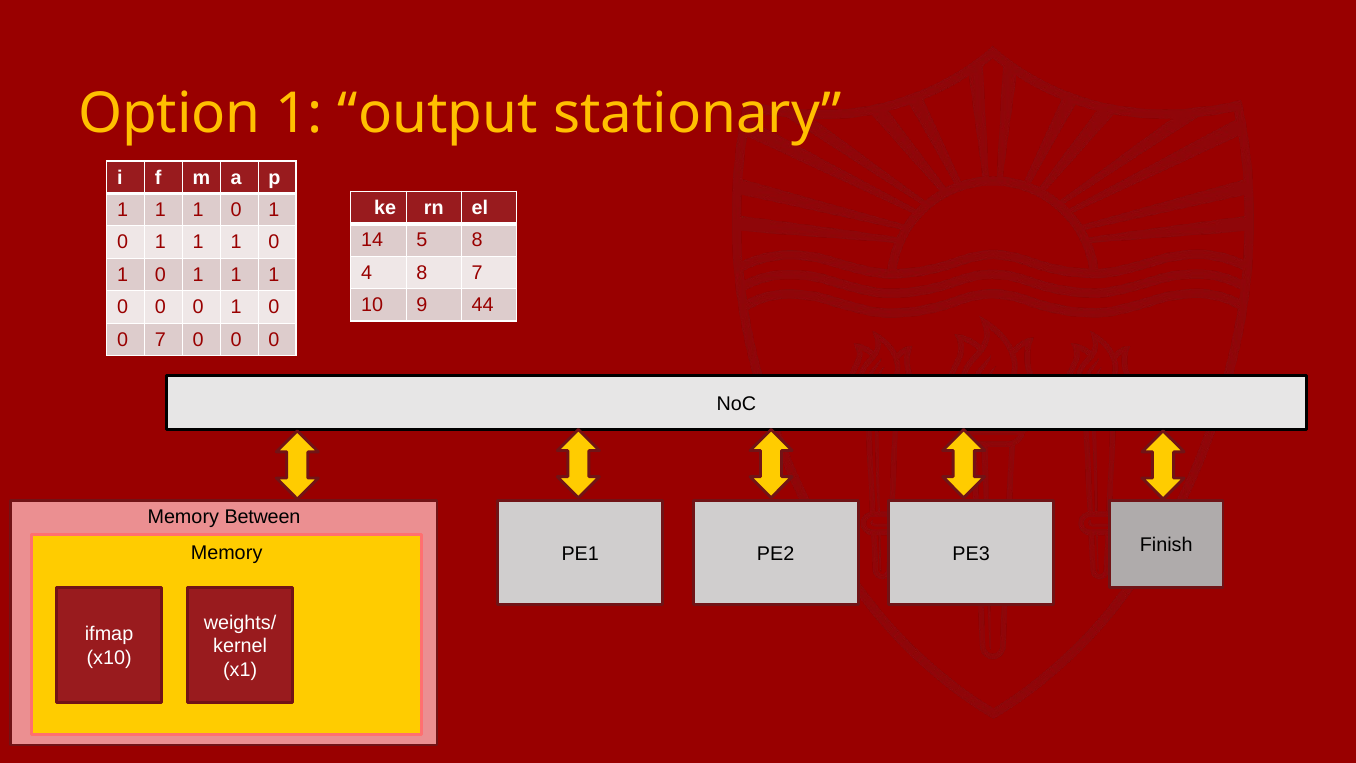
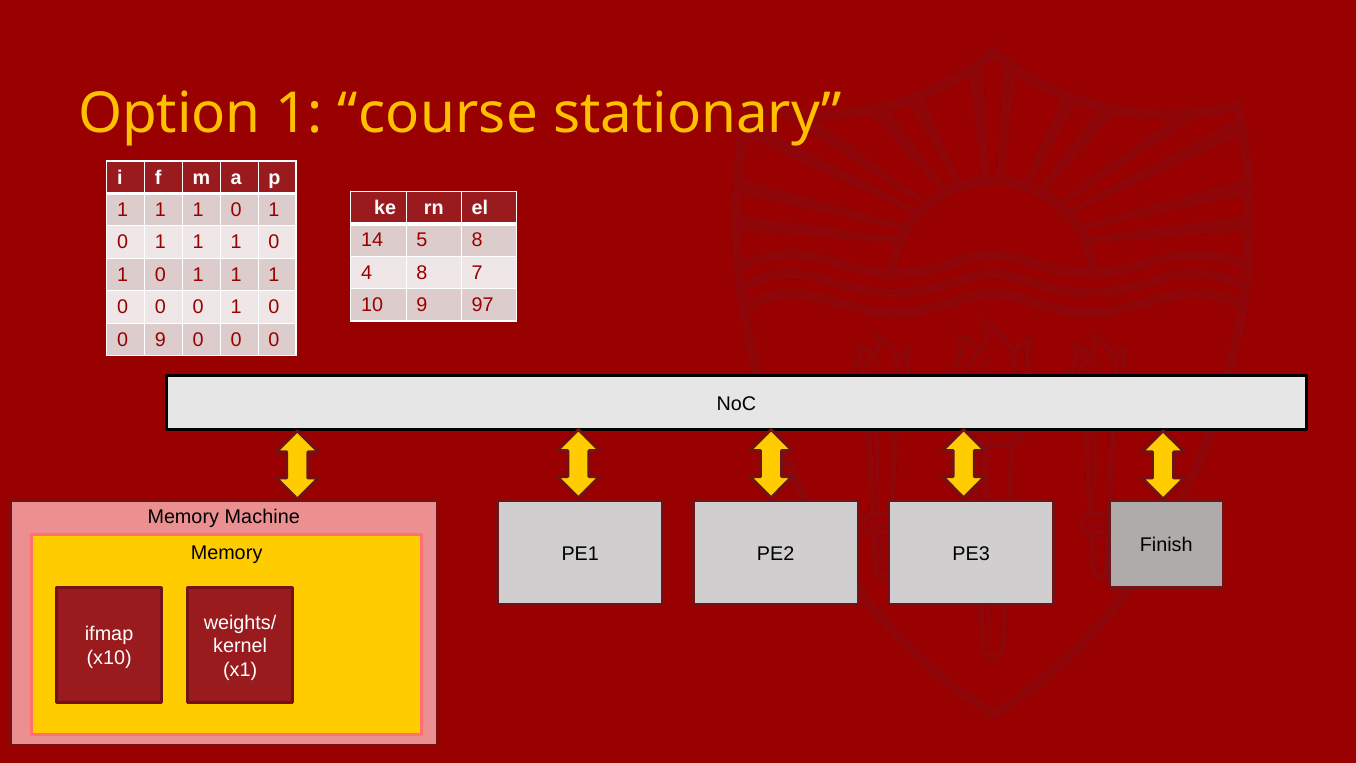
output: output -> course
44: 44 -> 97
0 7: 7 -> 9
Between: Between -> Machine
